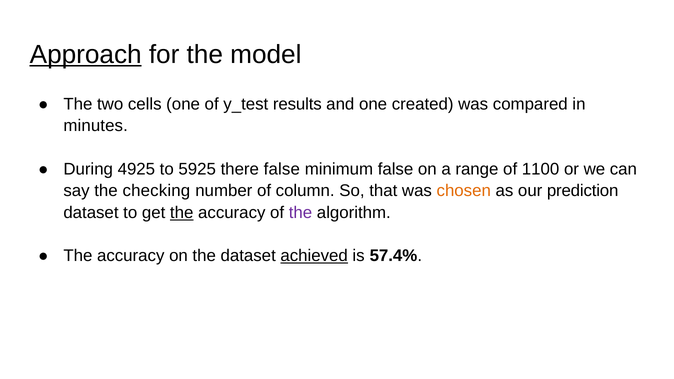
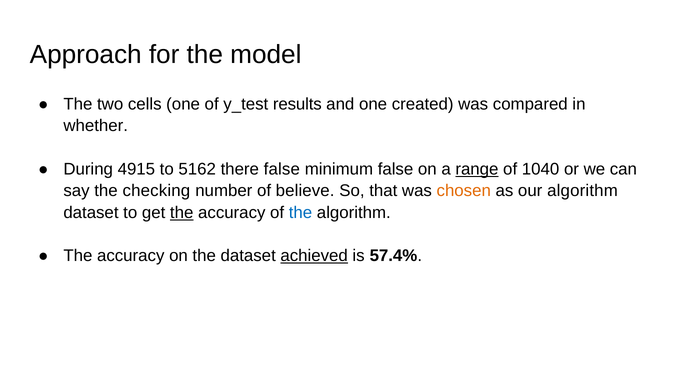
Approach underline: present -> none
minutes: minutes -> whether
4925: 4925 -> 4915
5925: 5925 -> 5162
range underline: none -> present
1100: 1100 -> 1040
column: column -> believe
our prediction: prediction -> algorithm
the at (301, 213) colour: purple -> blue
